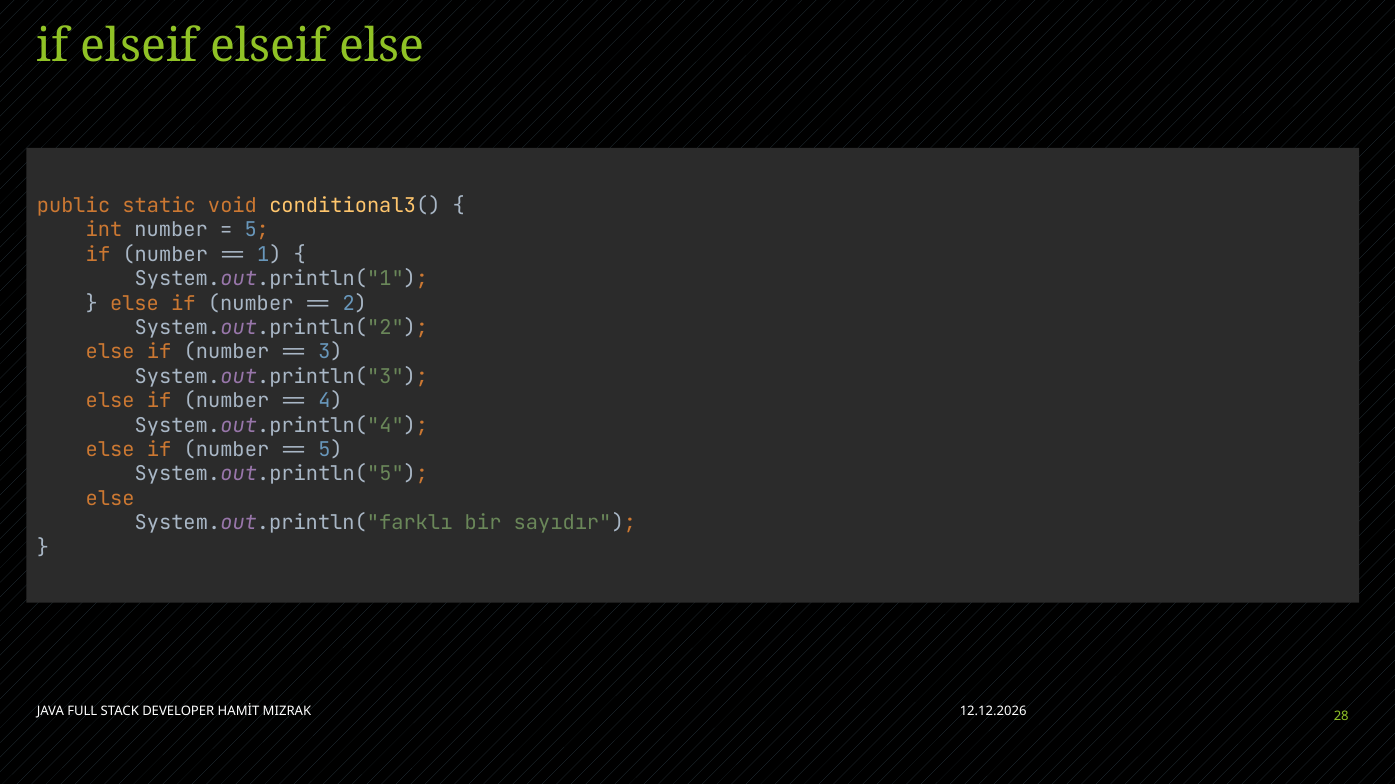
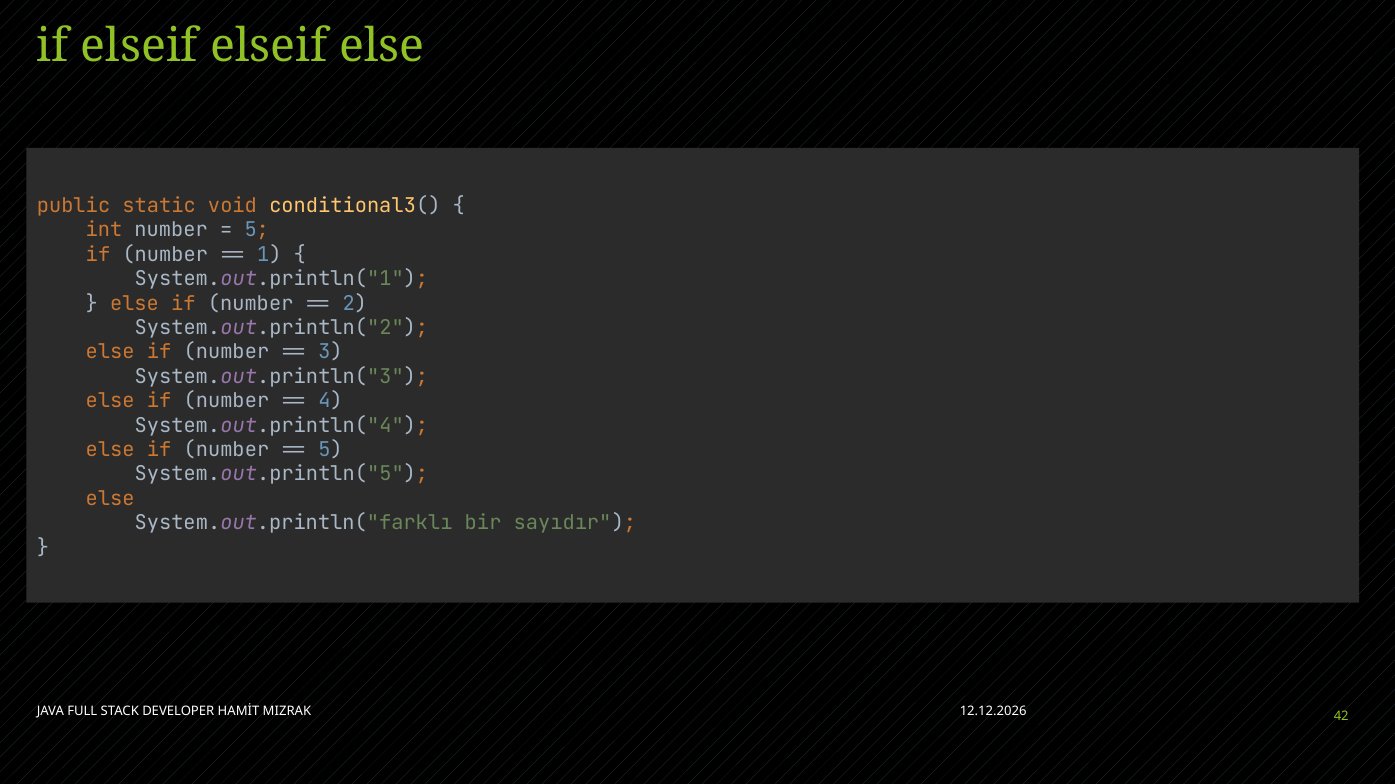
28: 28 -> 42
